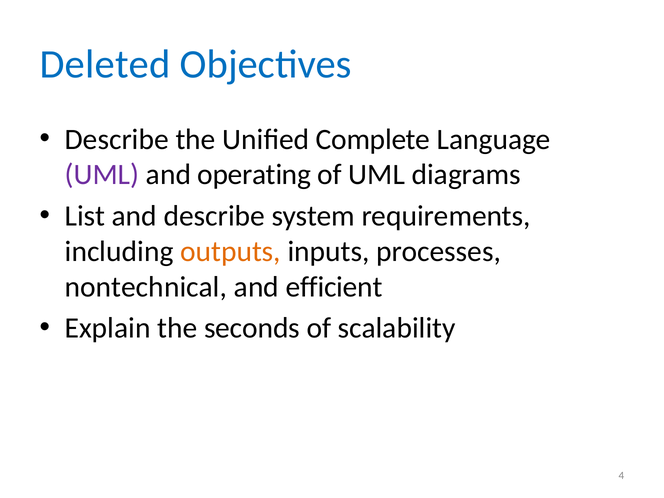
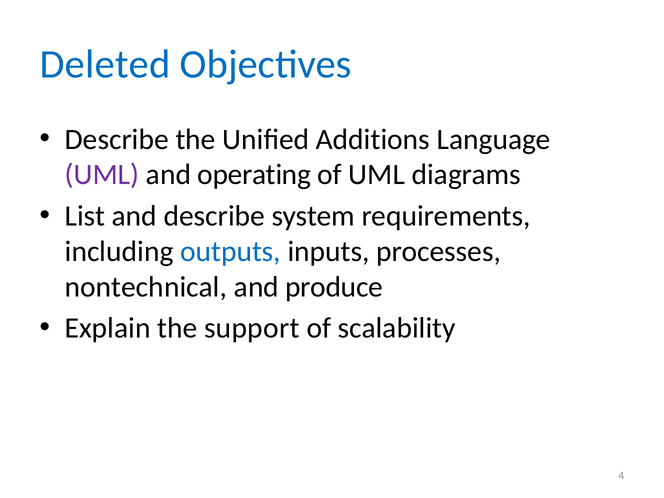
Complete: Complete -> Additions
outputs colour: orange -> blue
efficient: efficient -> produce
seconds: seconds -> support
